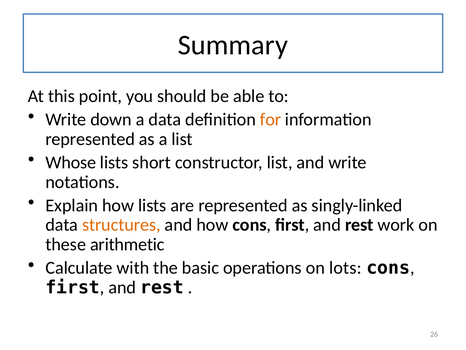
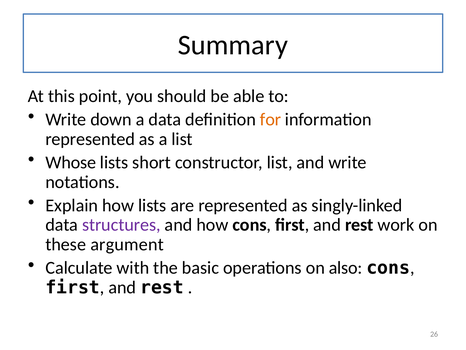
structures colour: orange -> purple
arithmetic: arithmetic -> argument
lots: lots -> also
